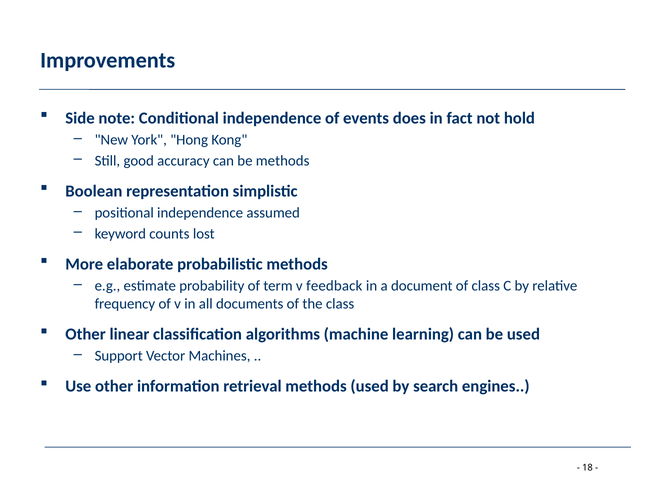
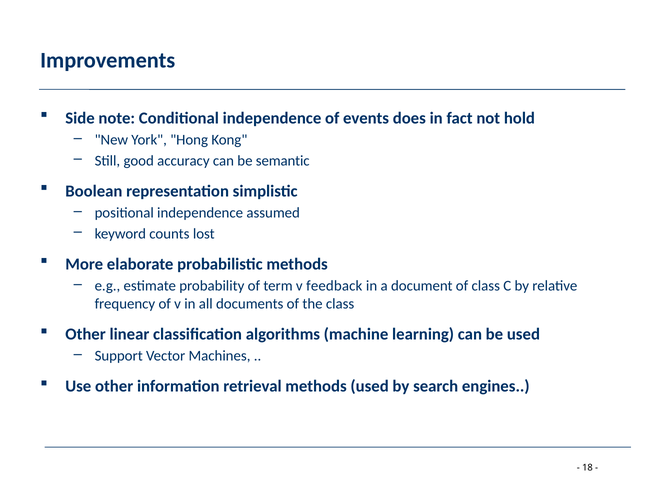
be methods: methods -> semantic
